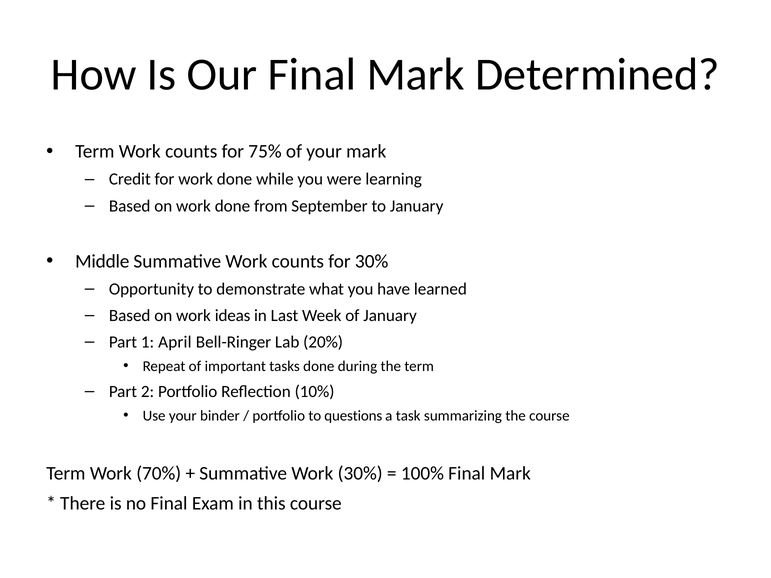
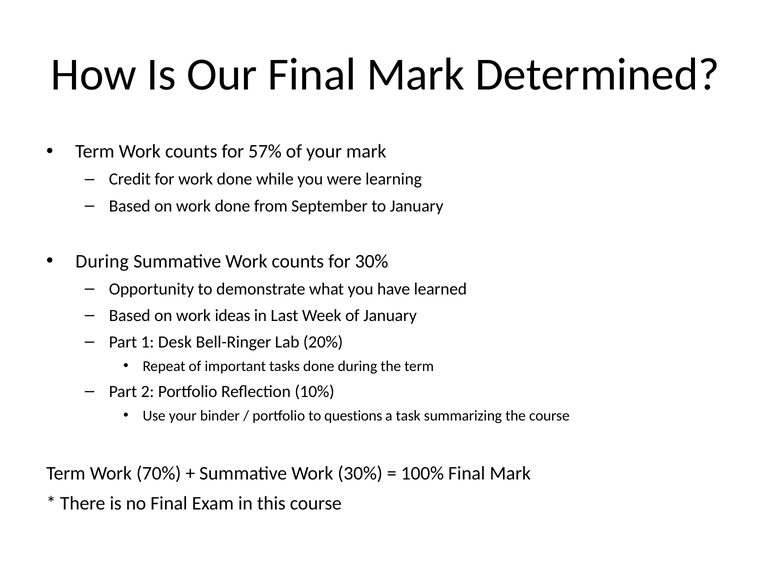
75%: 75% -> 57%
Middle at (102, 261): Middle -> During
April: April -> Desk
